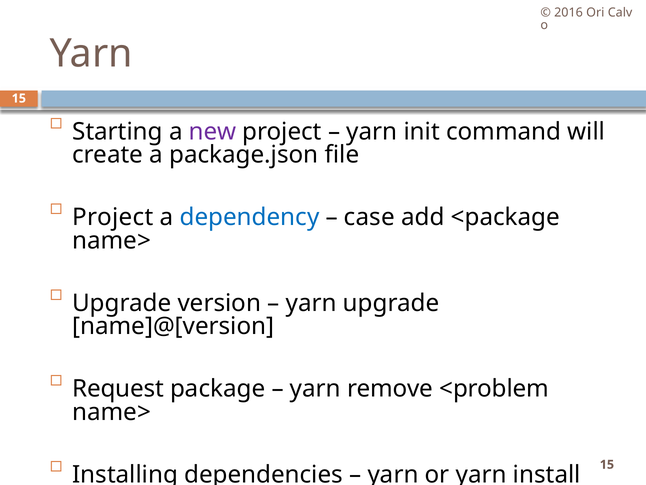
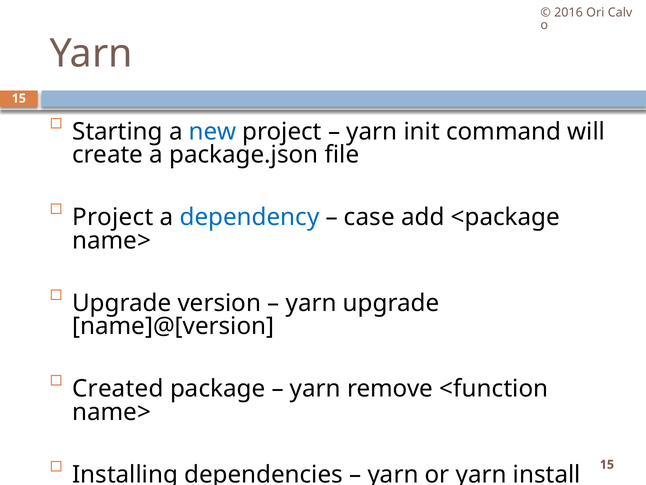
new colour: purple -> blue
Request: Request -> Created
<problem: <problem -> <function
